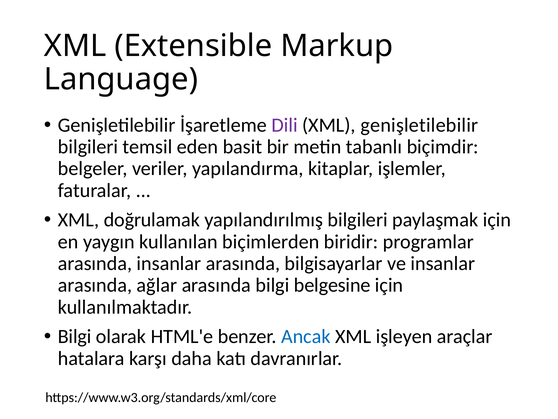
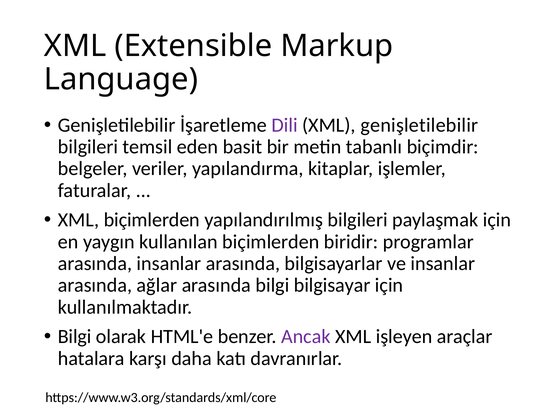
XML doğrulamak: doğrulamak -> biçimlerden
belgesine: belgesine -> bilgisayar
Ancak colour: blue -> purple
